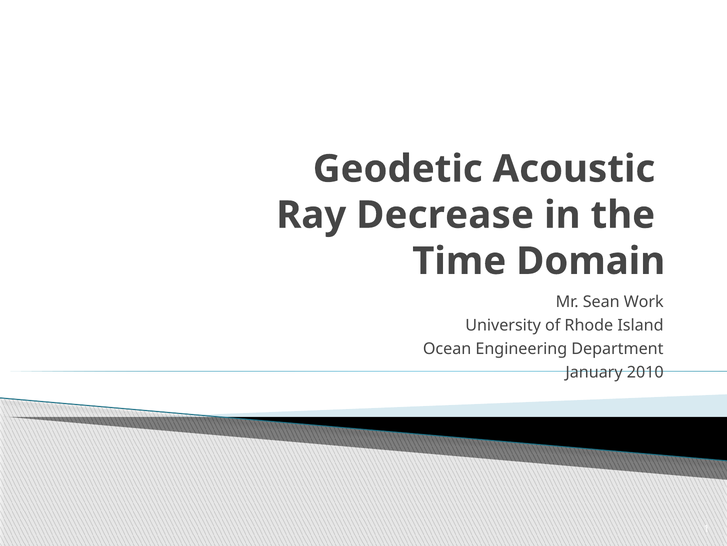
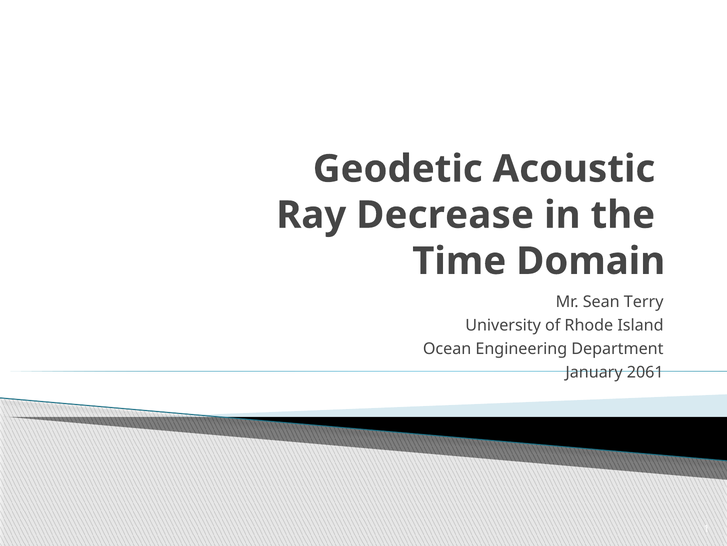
Work: Work -> Terry
2010: 2010 -> 2061
